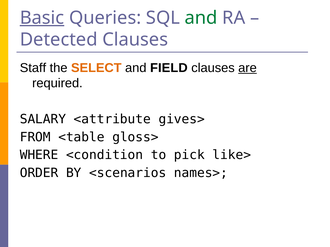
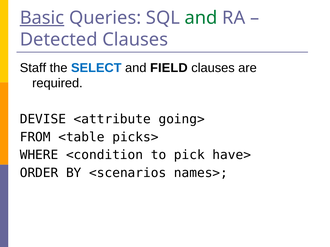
SELECT colour: orange -> blue
are underline: present -> none
SALARY: SALARY -> DEVISE
gives>: gives> -> going>
gloss>: gloss> -> picks>
like>: like> -> have>
